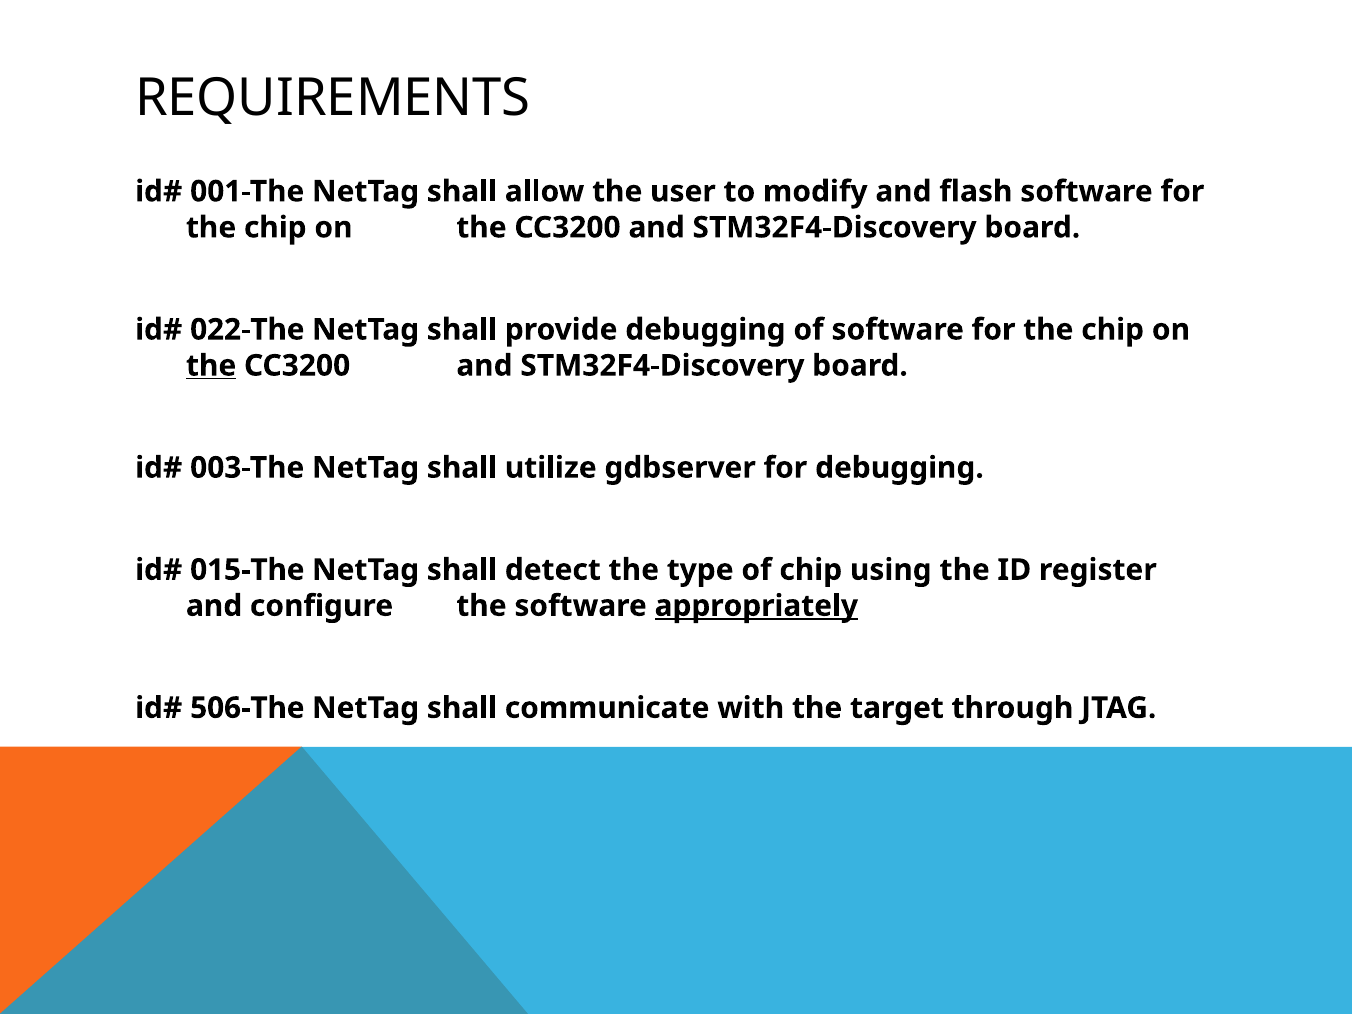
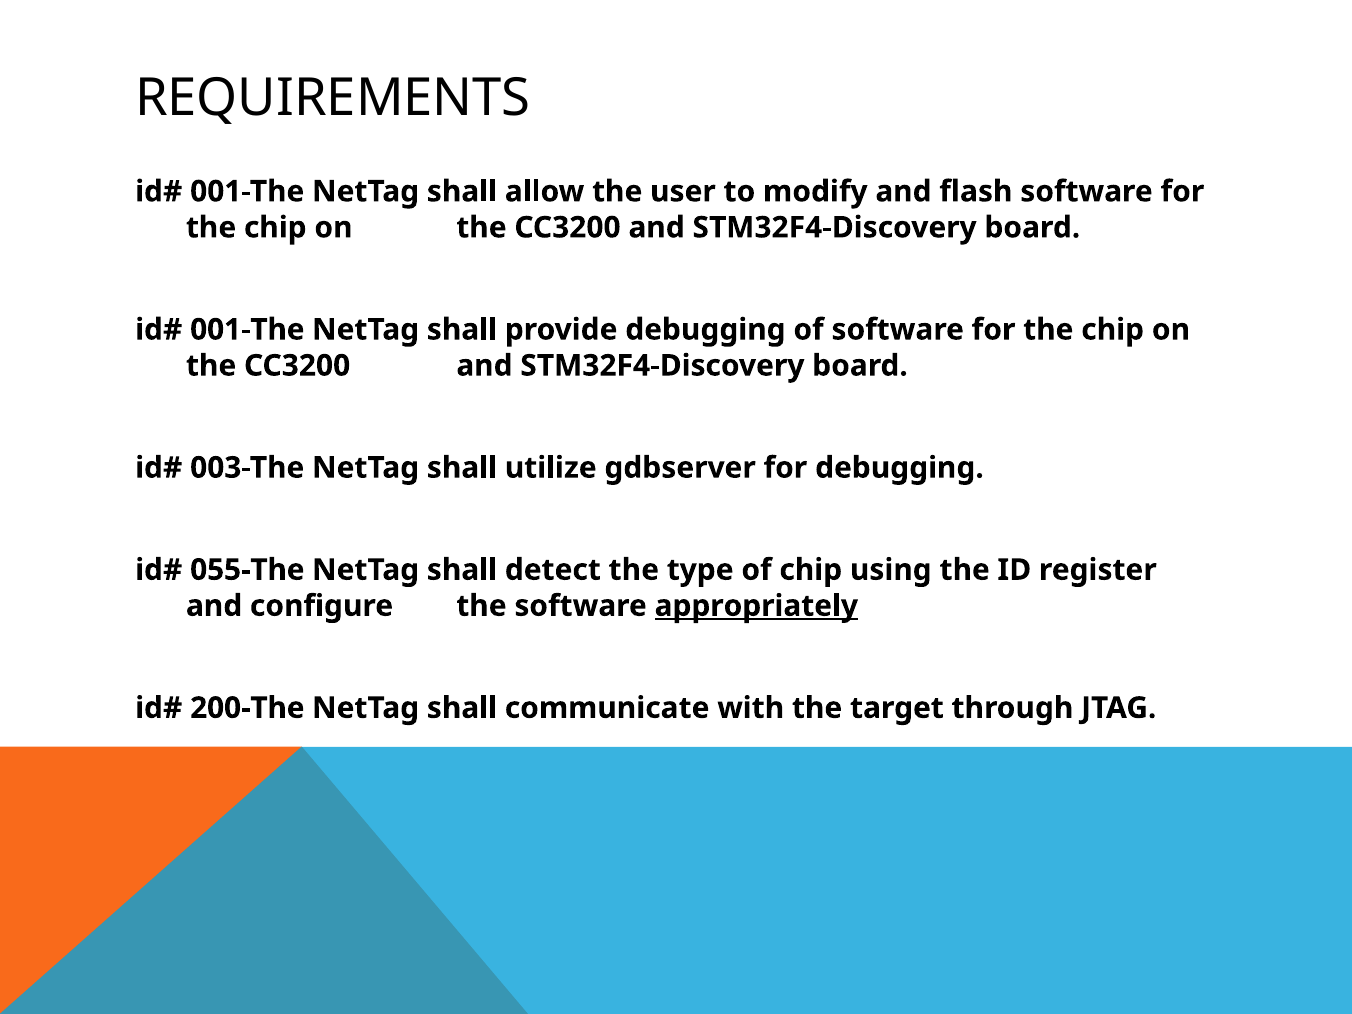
022-The at (247, 330): 022-The -> 001-The
the at (211, 366) underline: present -> none
015-The: 015-The -> 055-The
506-The: 506-The -> 200-The
